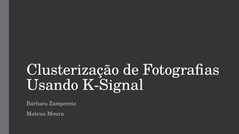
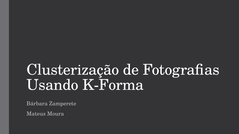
K-Signal: K-Signal -> K-Forma
